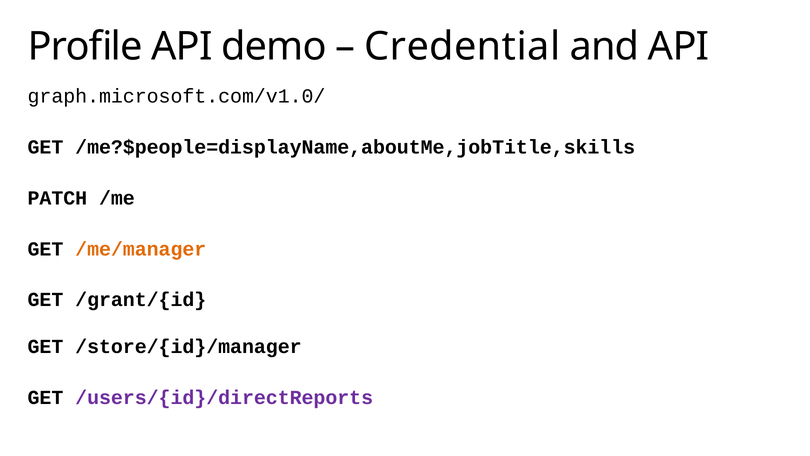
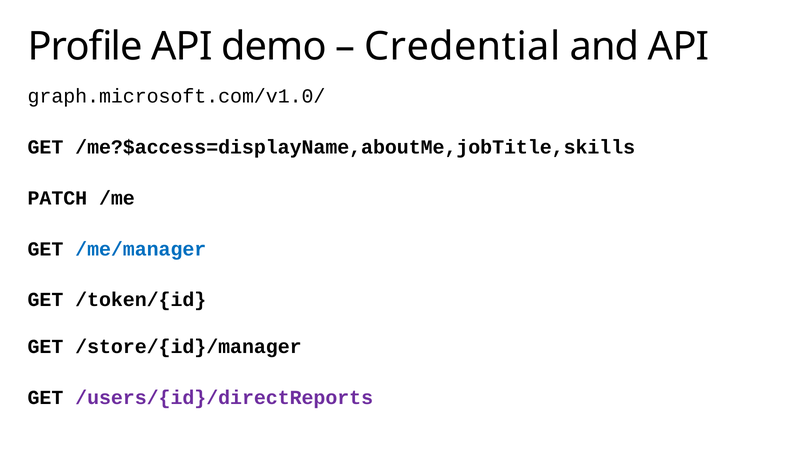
/me?$people=displayName,aboutMe,jobTitle,skills: /me?$people=displayName,aboutMe,jobTitle,skills -> /me?$access=displayName,aboutMe,jobTitle,skills
/me/manager colour: orange -> blue
/grant/{id: /grant/{id -> /token/{id
